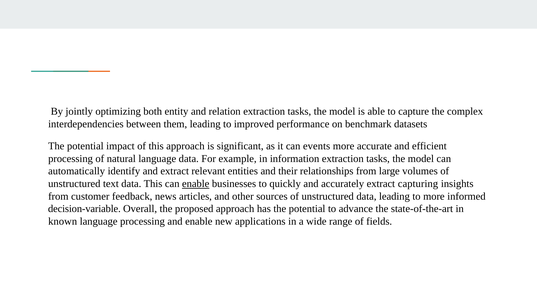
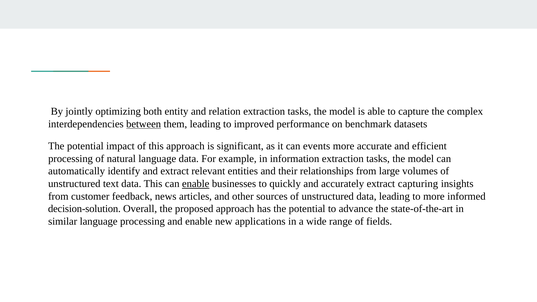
between underline: none -> present
decision-variable: decision-variable -> decision-solution
known: known -> similar
